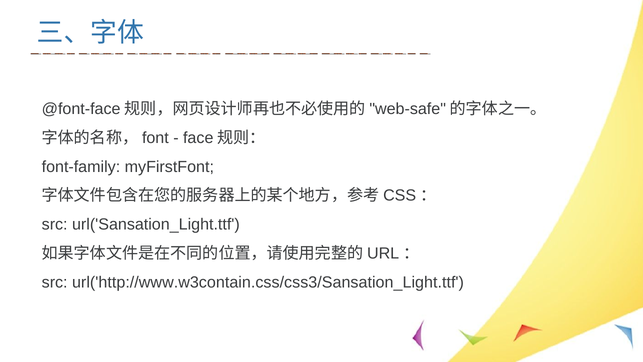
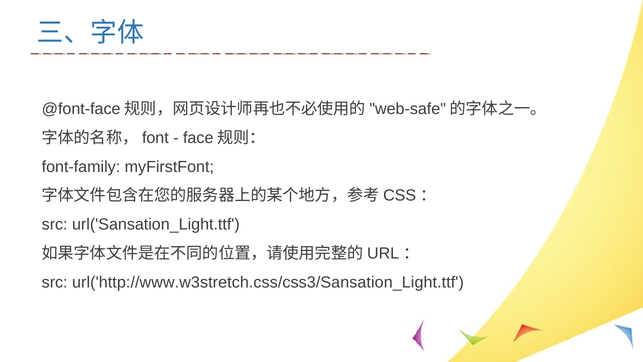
url('http://www.w3contain.css/css3/Sansation_Light.ttf: url('http://www.w3contain.css/css3/Sansation_Light.ttf -> url('http://www.w3stretch.css/css3/Sansation_Light.ttf
